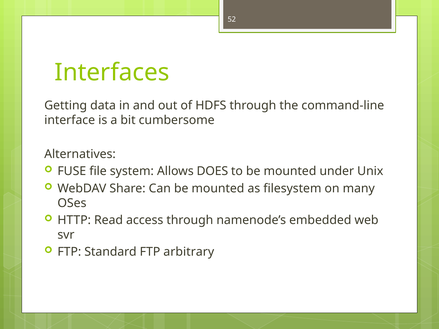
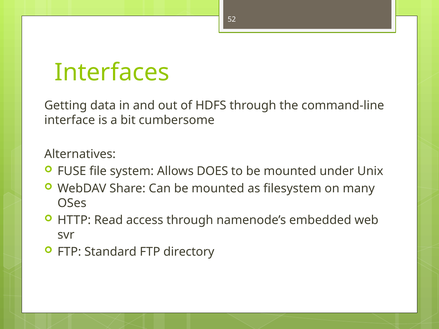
arbitrary: arbitrary -> directory
